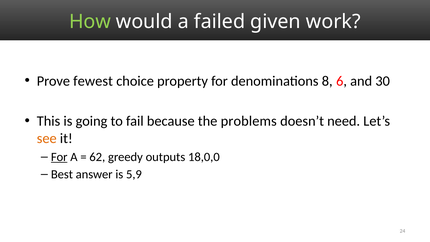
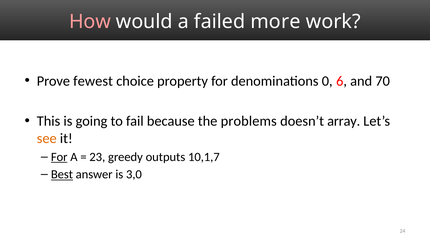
How colour: light green -> pink
given: given -> more
8: 8 -> 0
30: 30 -> 70
need: need -> array
62: 62 -> 23
18,0,0: 18,0,0 -> 10,1,7
Best underline: none -> present
5,9: 5,9 -> 3,0
